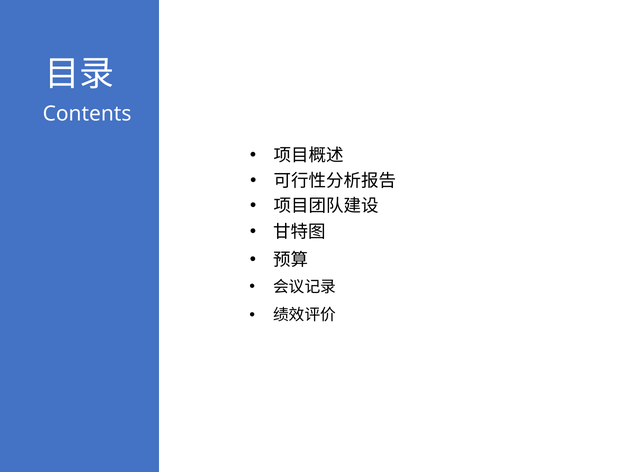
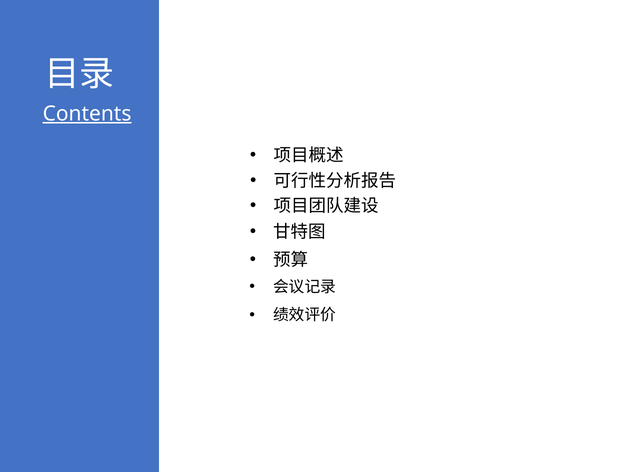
Contents underline: none -> present
